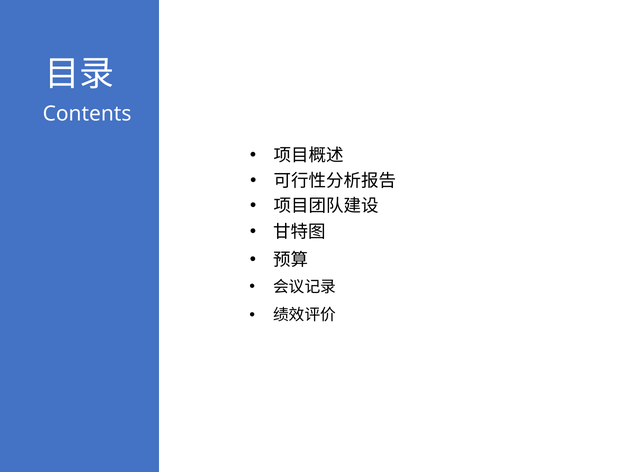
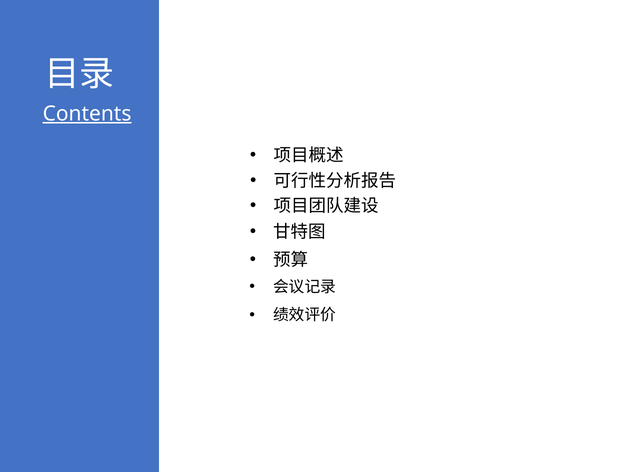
Contents underline: none -> present
